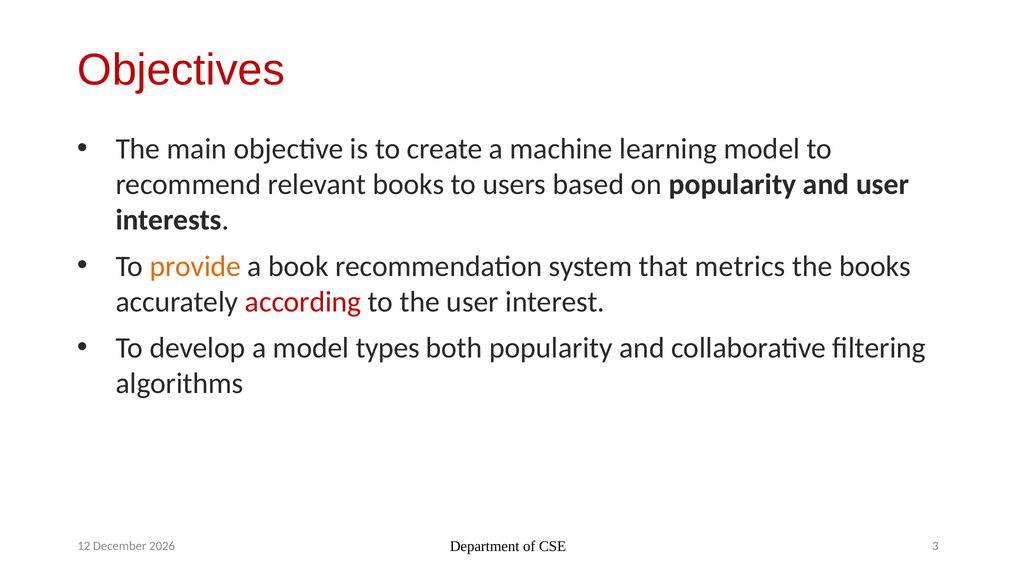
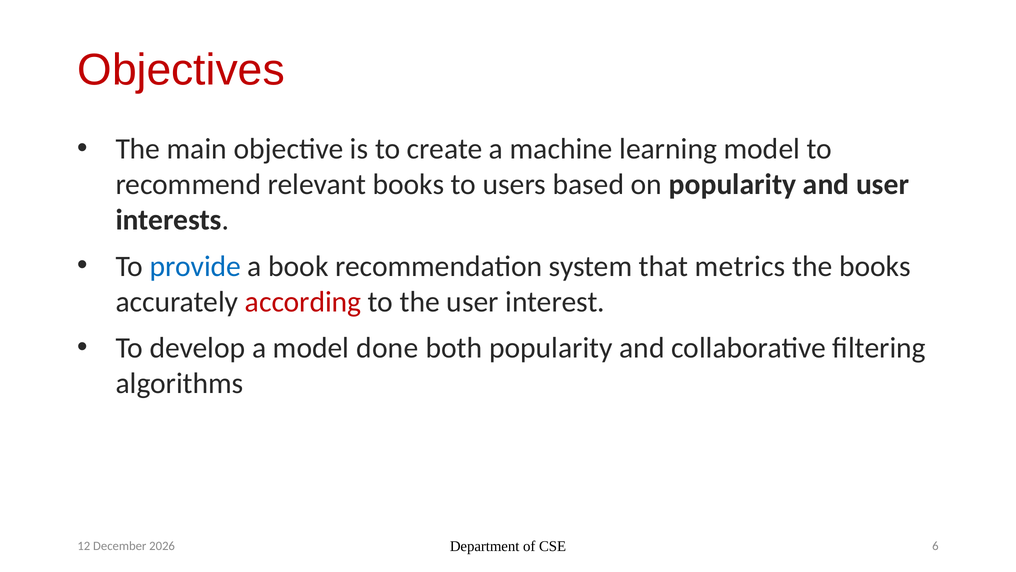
provide colour: orange -> blue
types: types -> done
3: 3 -> 6
